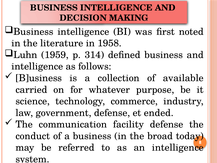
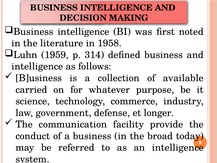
ended: ended -> longer
facility defense: defense -> provide
